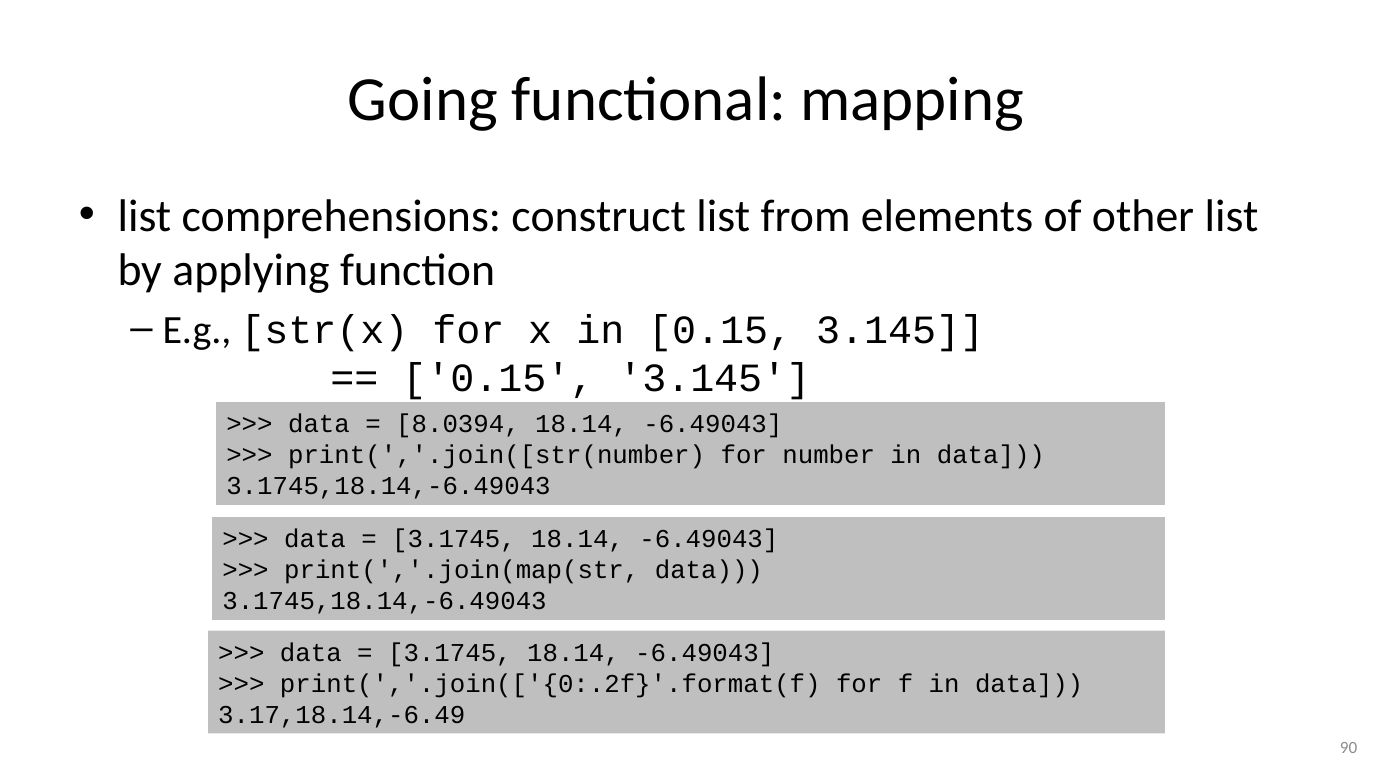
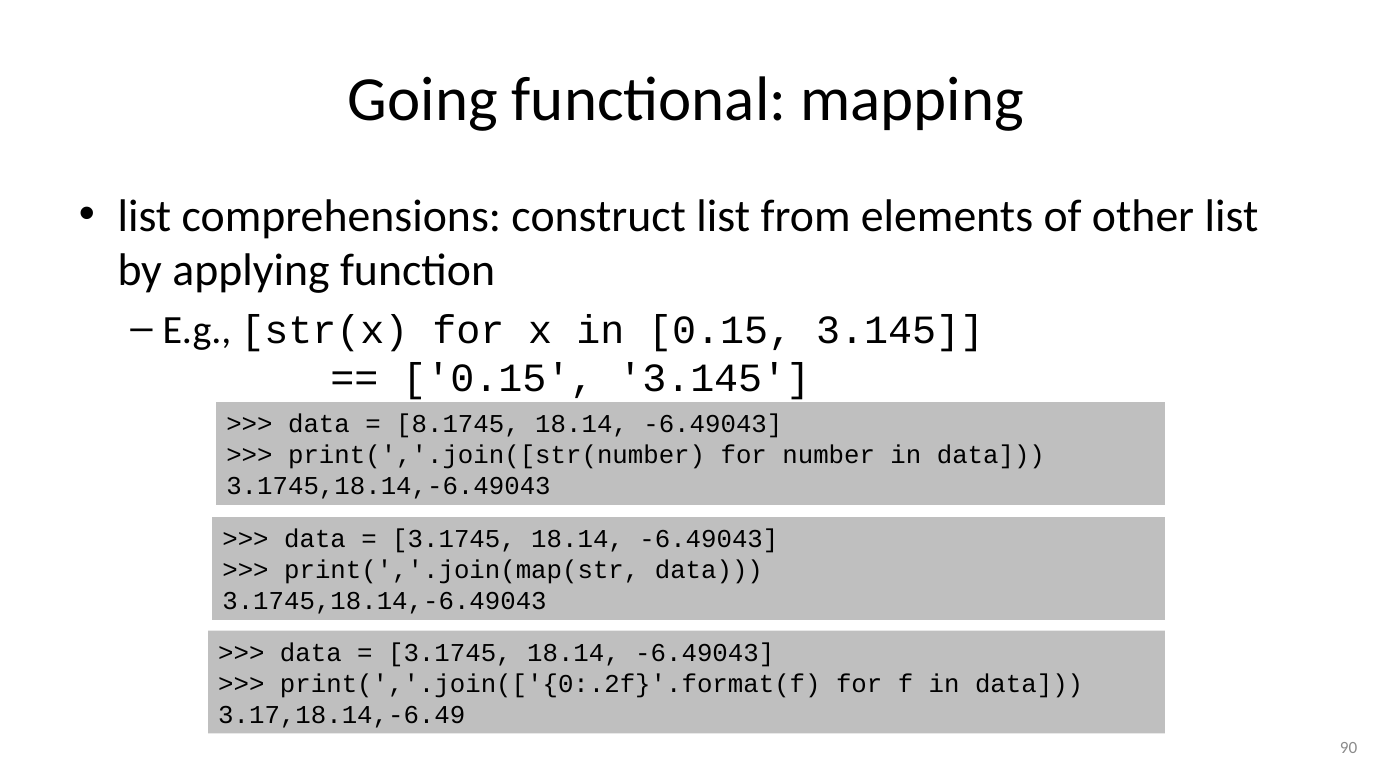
8.0394: 8.0394 -> 8.1745
